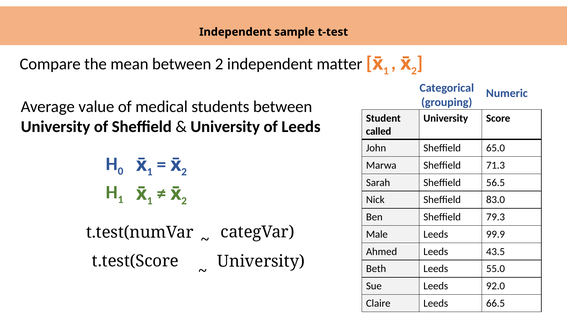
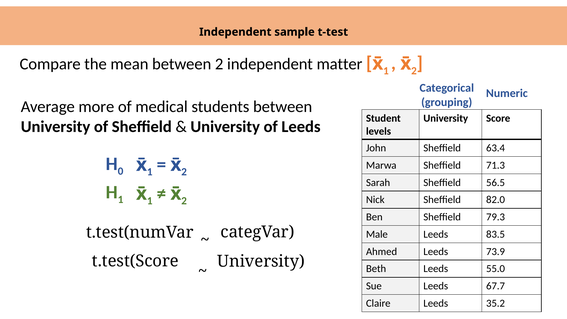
value: value -> more
called: called -> levels
65.0: 65.0 -> 63.4
83.0: 83.0 -> 82.0
99.9: 99.9 -> 83.5
43.5: 43.5 -> 73.9
92.0: 92.0 -> 67.7
66.5: 66.5 -> 35.2
